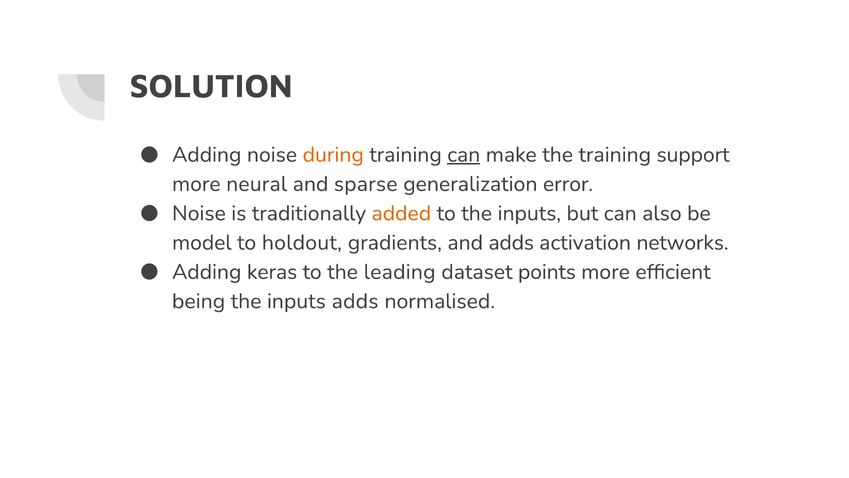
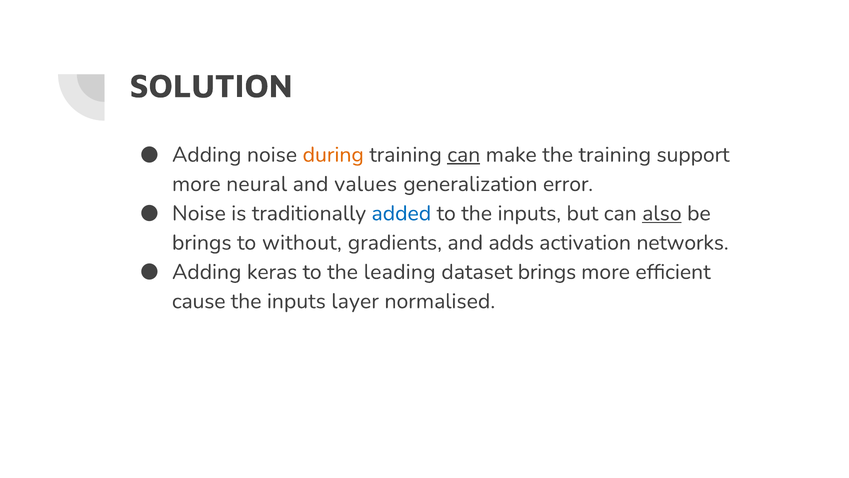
sparse: sparse -> values
added colour: orange -> blue
also underline: none -> present
model at (202, 242): model -> brings
holdout: holdout -> without
dataset points: points -> brings
being: being -> cause
inputs adds: adds -> layer
